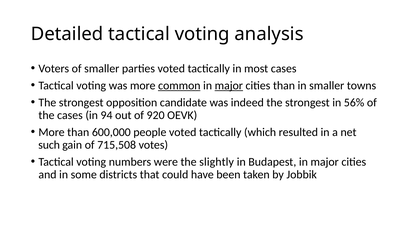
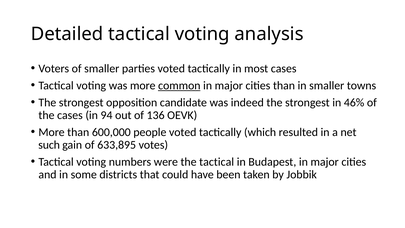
major at (229, 85) underline: present -> none
56%: 56% -> 46%
920: 920 -> 136
715,508: 715,508 -> 633,895
the slightly: slightly -> tactical
